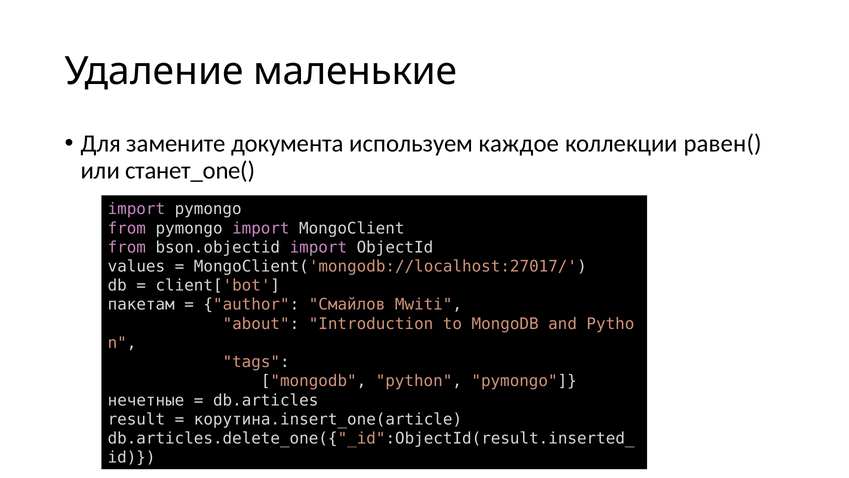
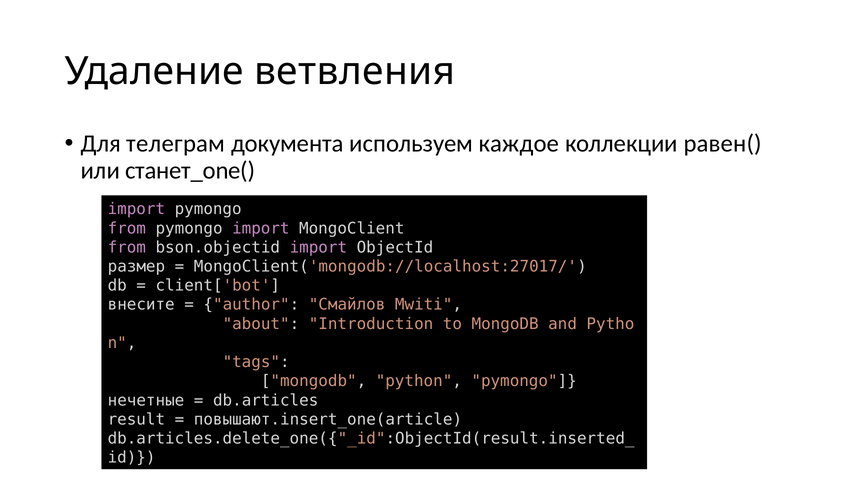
маленькие: маленькие -> ветвления
замените: замените -> телеграм
values: values -> размер
пакетам: пакетам -> внесите
корутина.insert_one(article: корутина.insert_one(article -> повышают.insert_one(article
